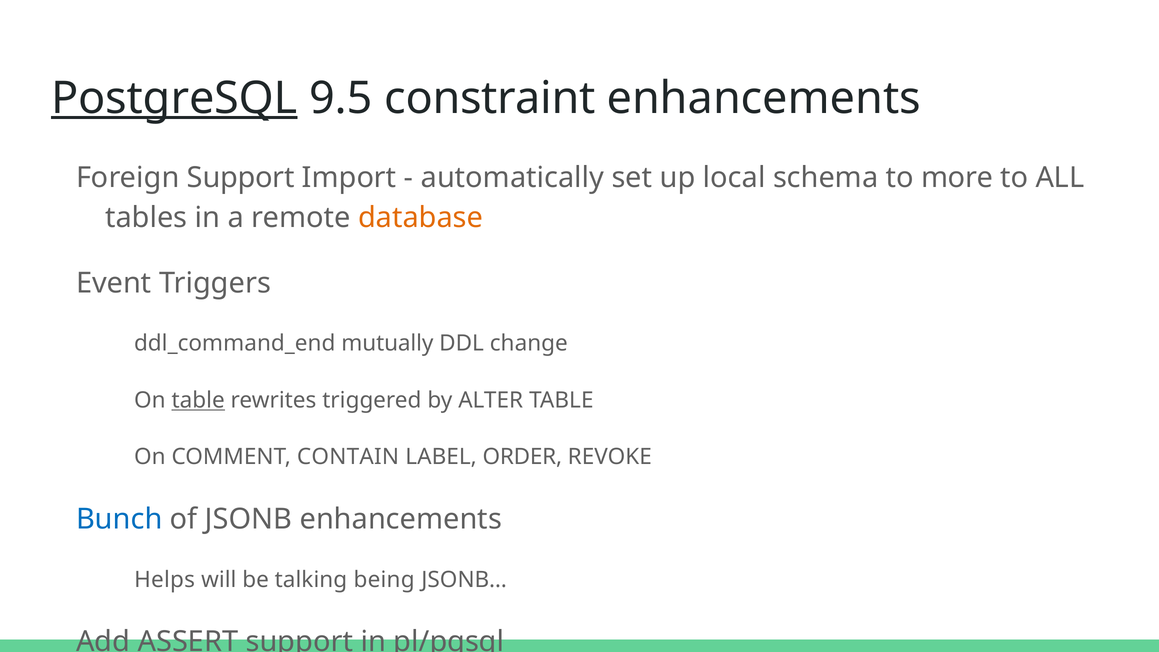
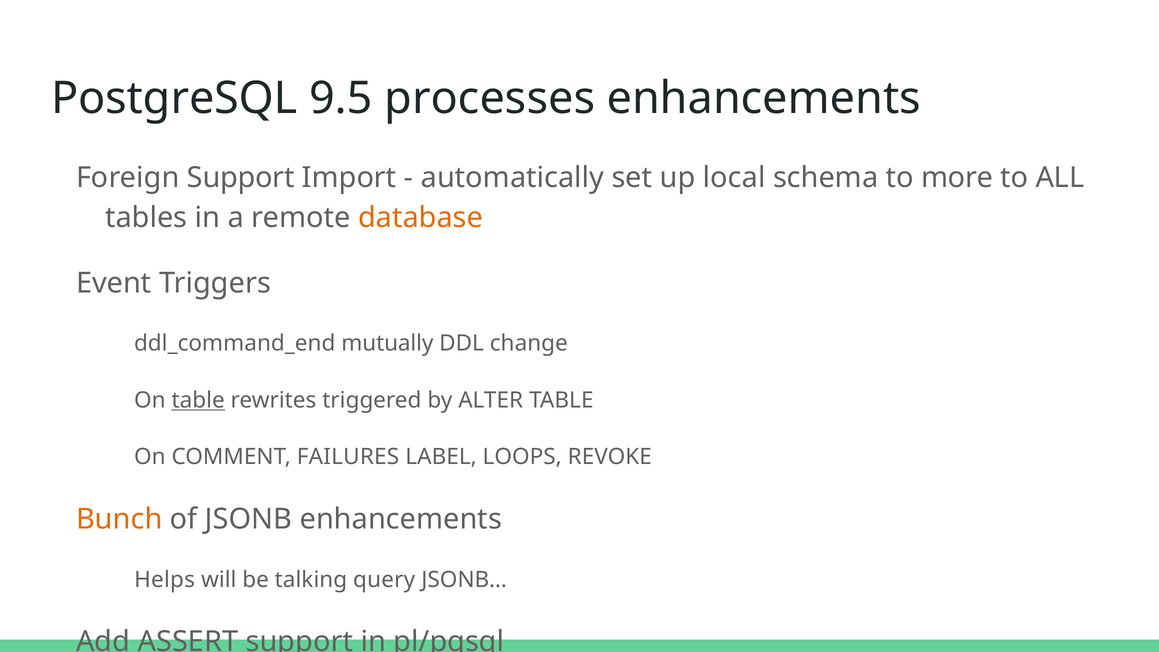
PostgreSQL underline: present -> none
constraint: constraint -> processes
CONTAIN: CONTAIN -> FAILURES
ORDER: ORDER -> LOOPS
Bunch colour: blue -> orange
being: being -> query
